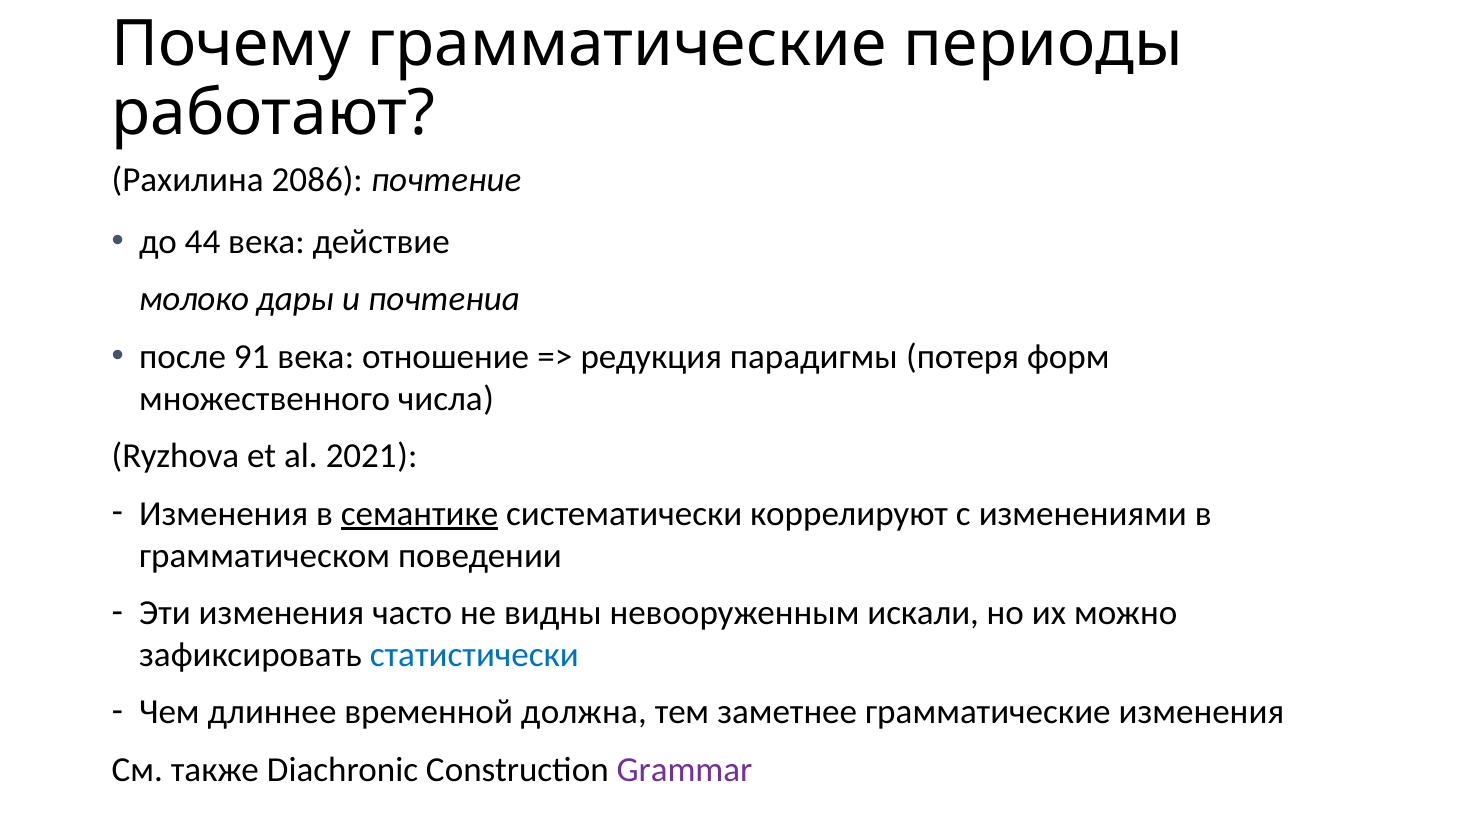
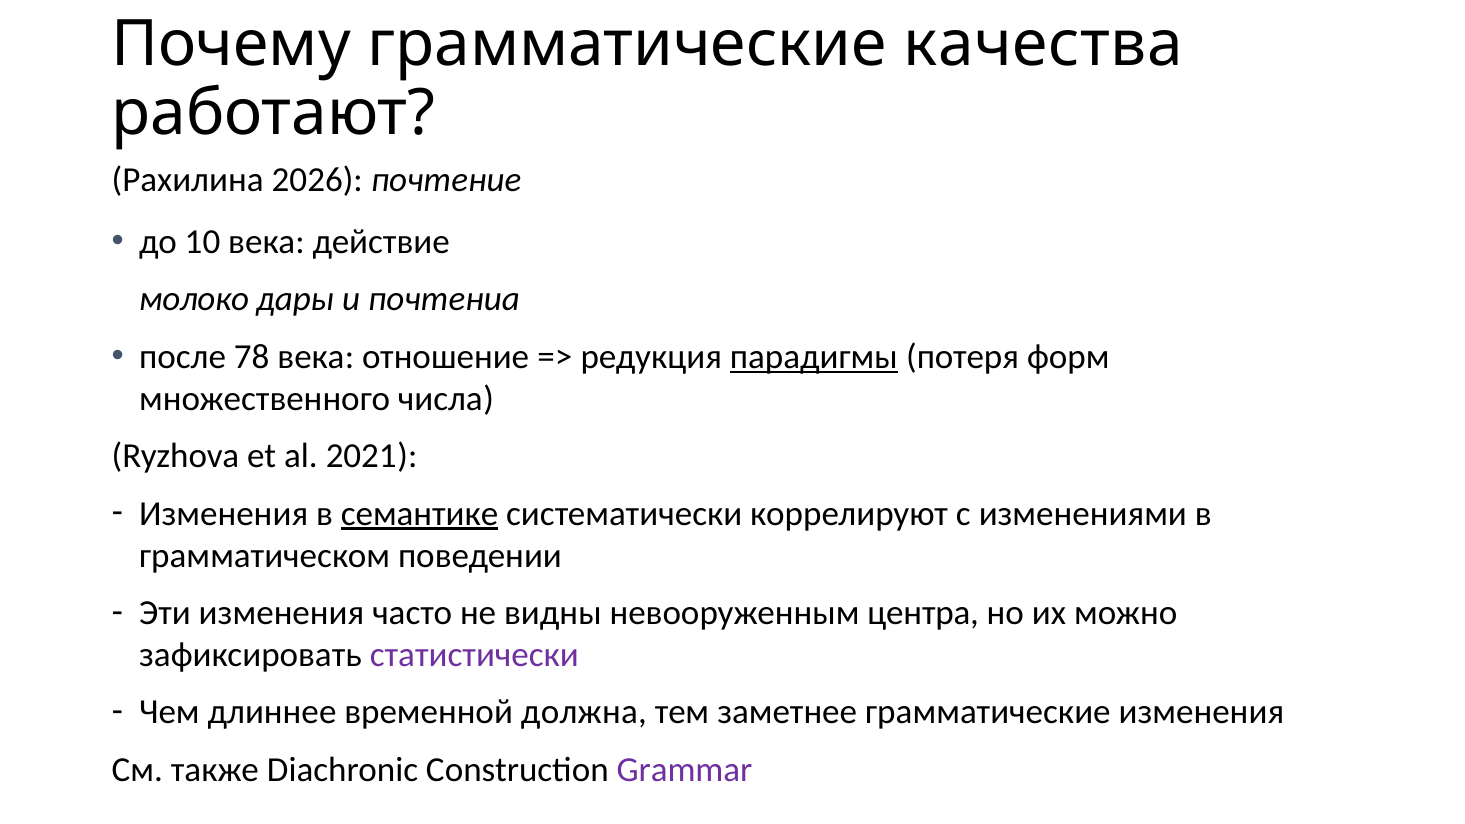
периоды: периоды -> качества
2086: 2086 -> 2026
44: 44 -> 10
91: 91 -> 78
парадигмы underline: none -> present
искали: искали -> центра
статистически colour: blue -> purple
